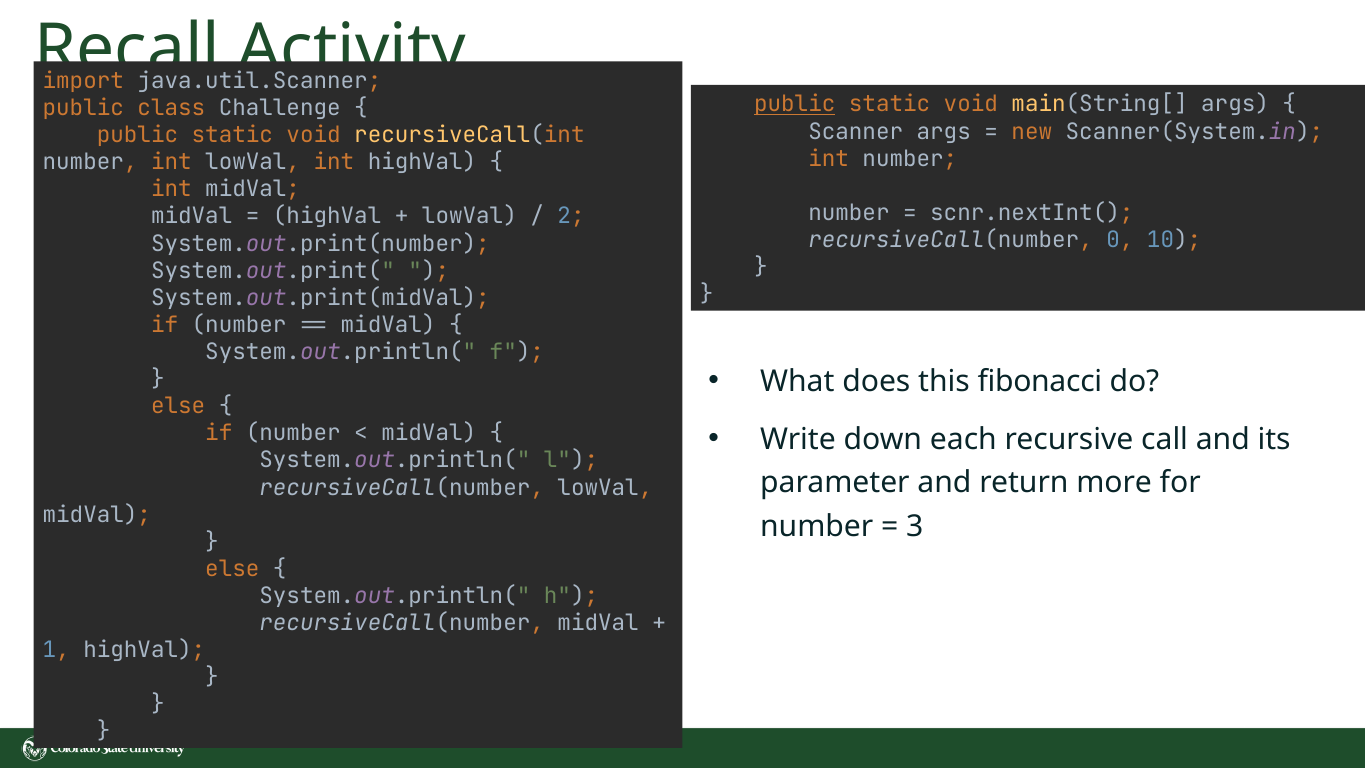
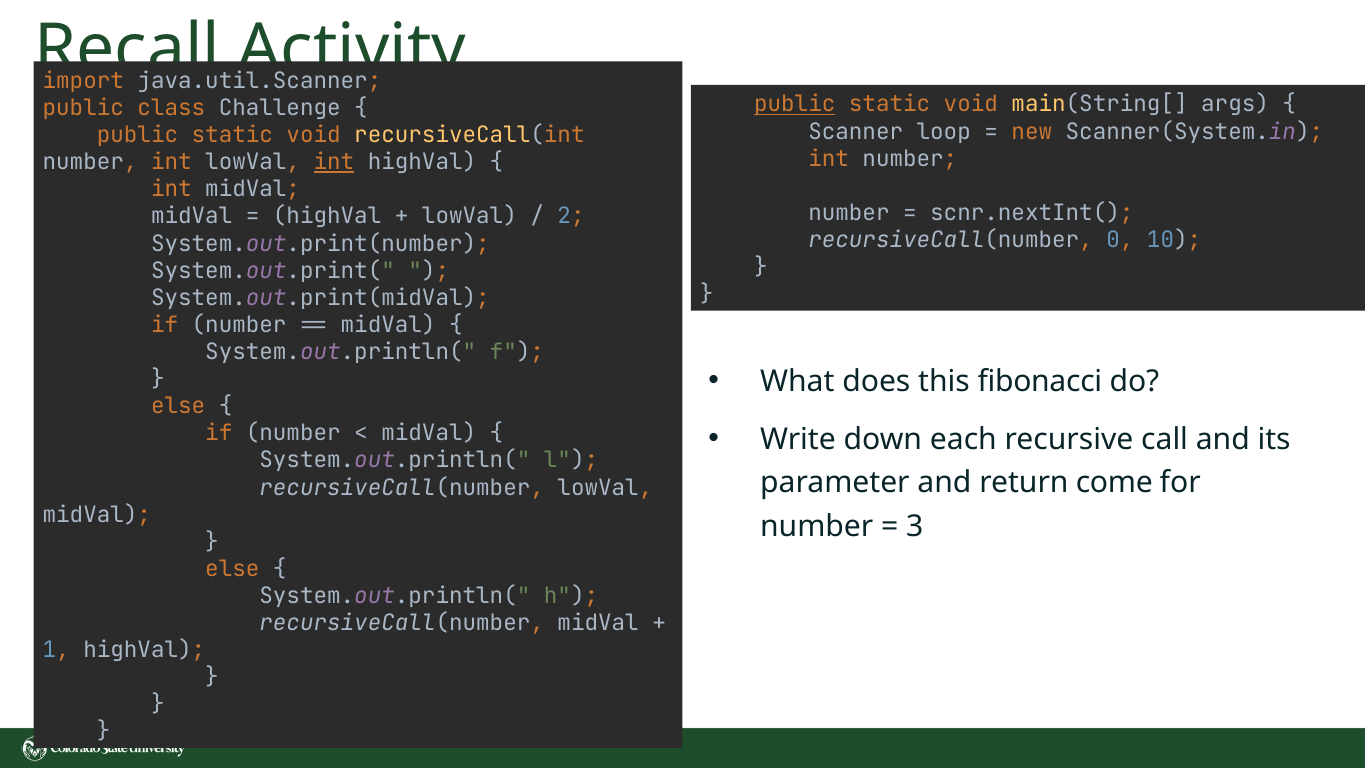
Scanner args: args -> loop
int at (334, 162) underline: none -> present
more: more -> come
